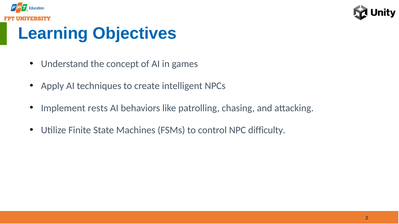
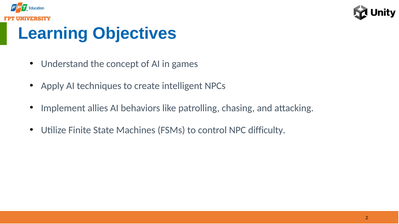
rests: rests -> allies
